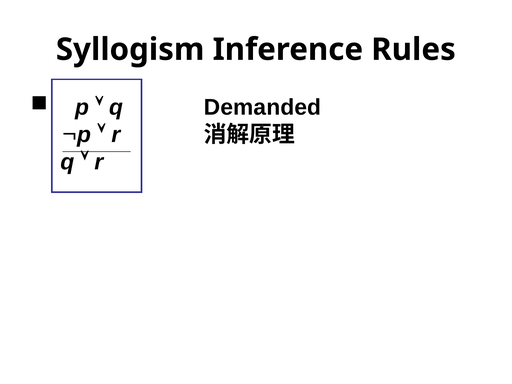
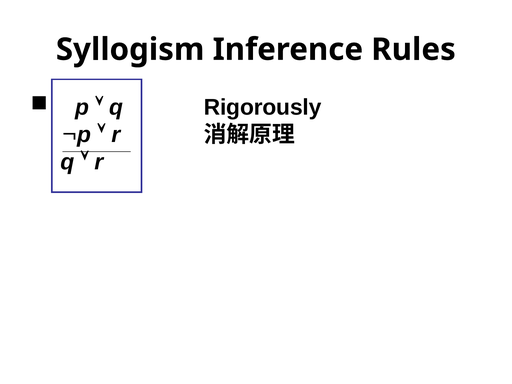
Demanded: Demanded -> Rigorously
